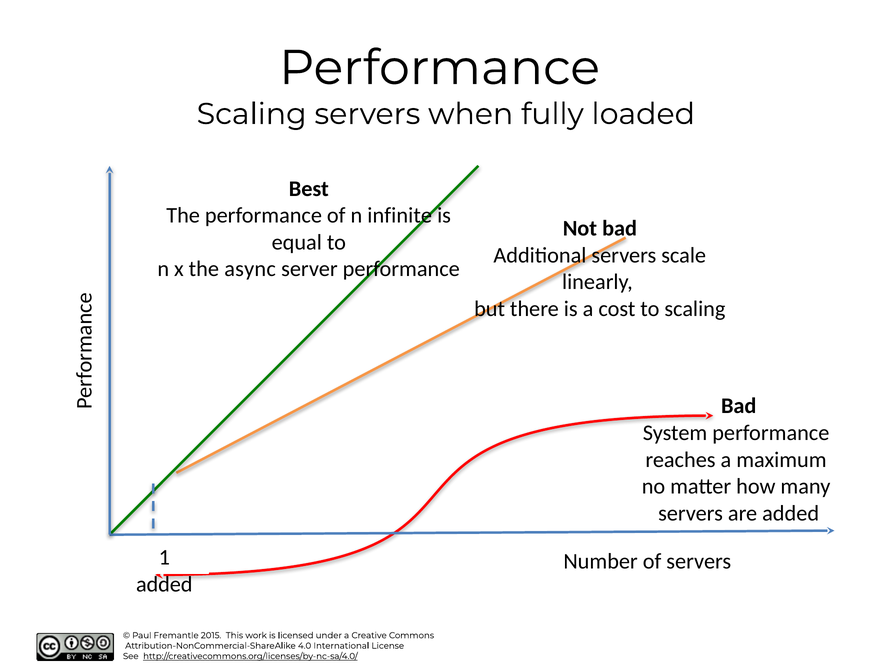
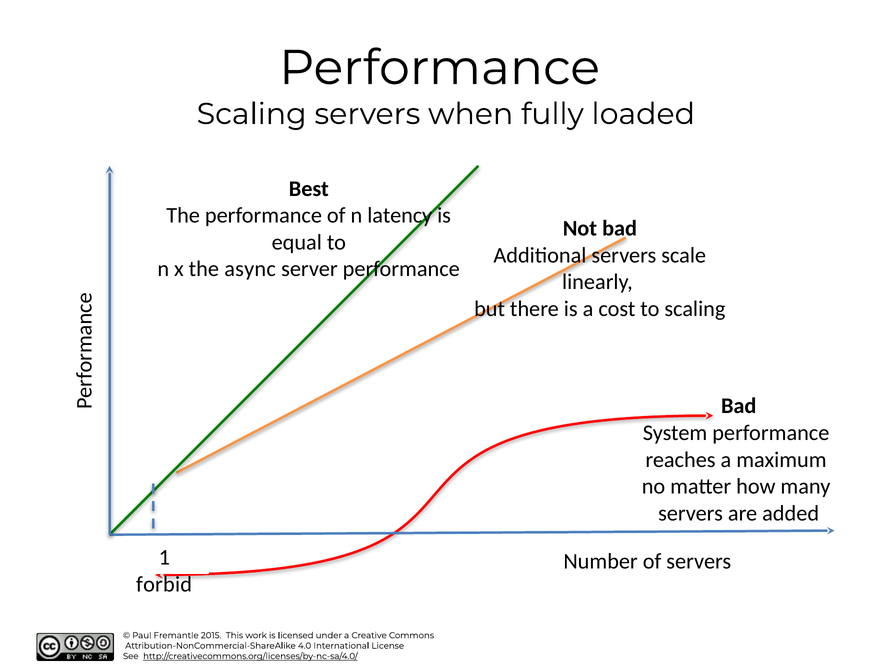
infinite: infinite -> latency
added at (164, 584): added -> forbid
